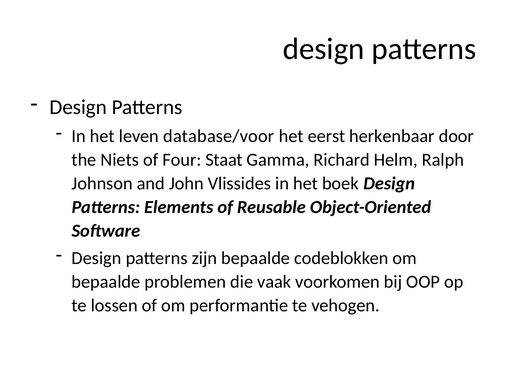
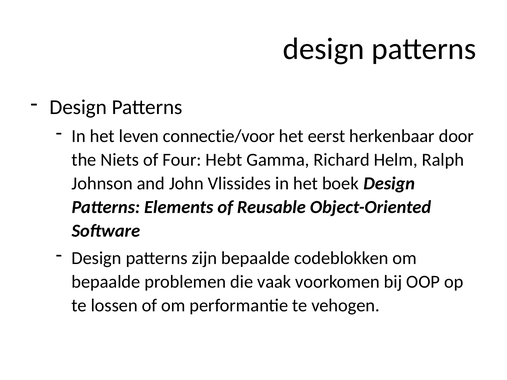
database/voor: database/voor -> connectie/voor
Staat: Staat -> Hebt
